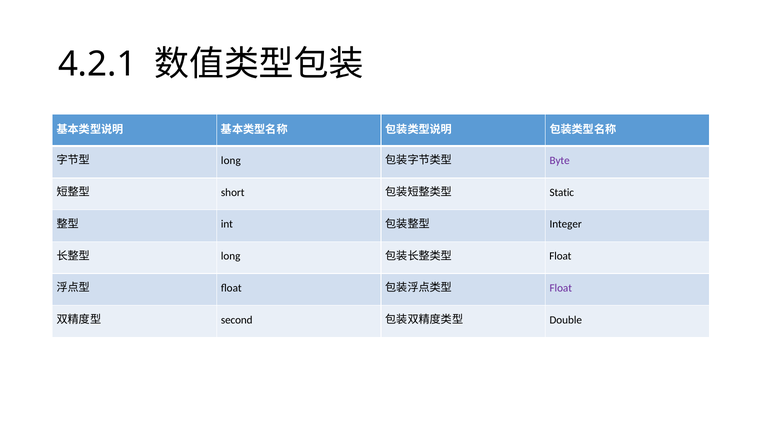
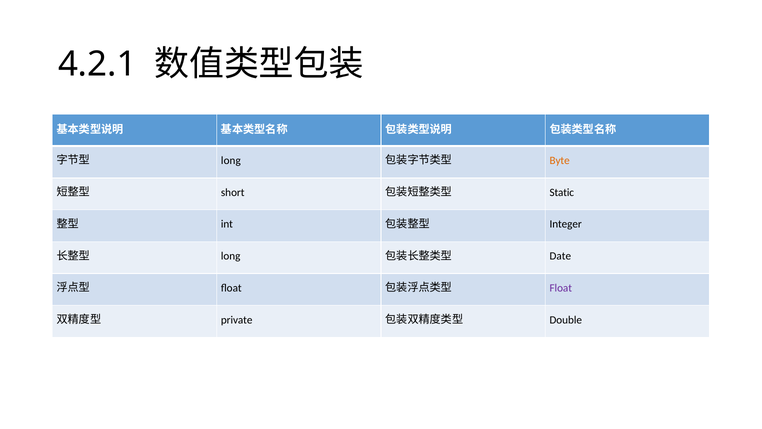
Byte colour: purple -> orange
Float at (560, 256): Float -> Date
second: second -> private
